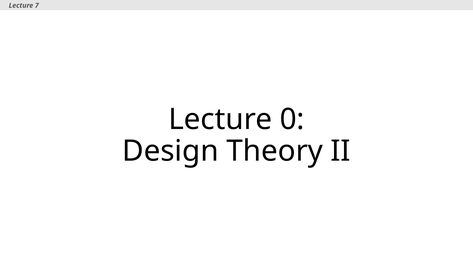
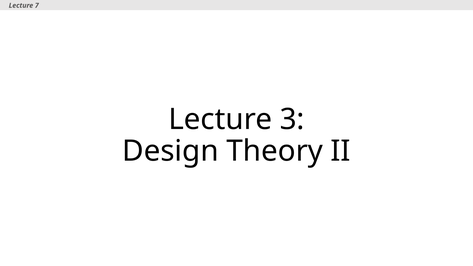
0: 0 -> 3
